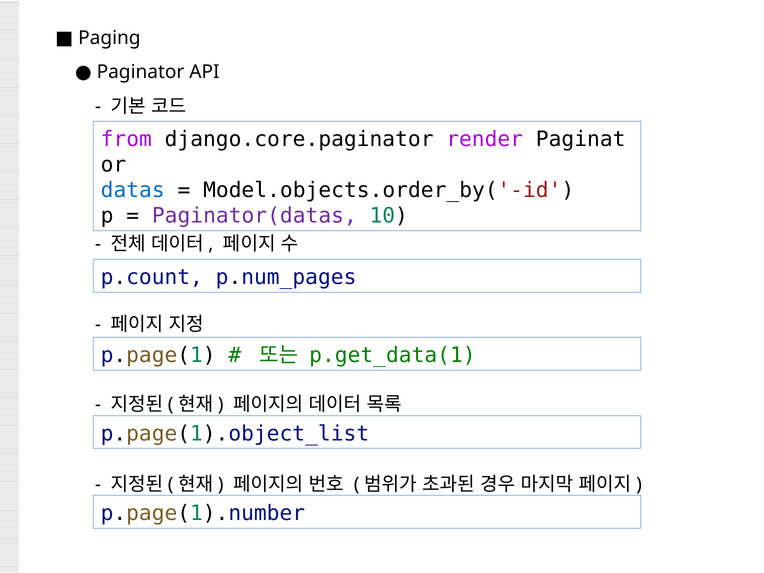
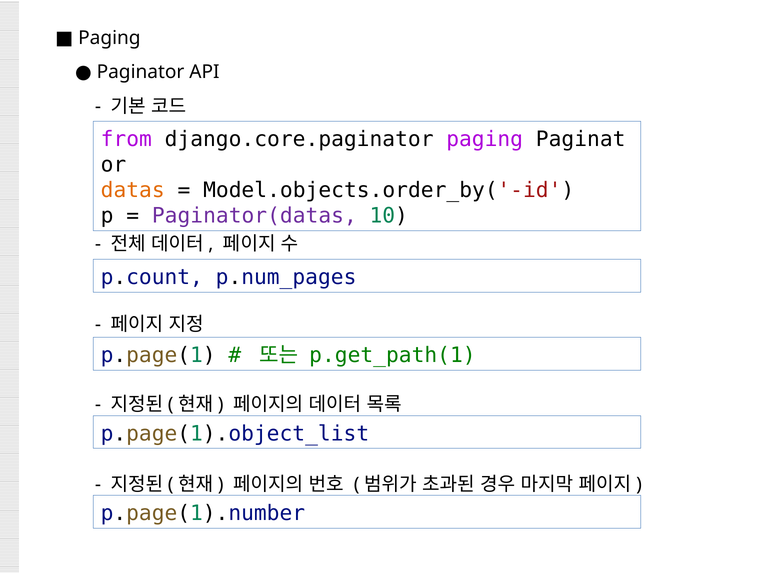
django.core.paginator render: render -> paging
datas colour: blue -> orange
p.get_data(1: p.get_data(1 -> p.get_path(1
